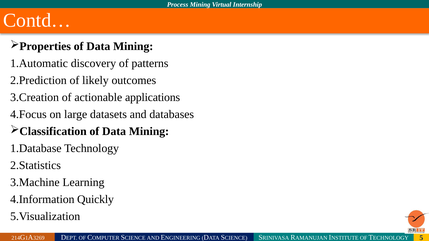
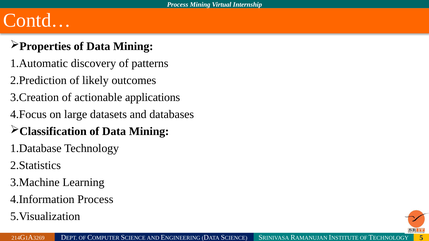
4.Information Quickly: Quickly -> Process
